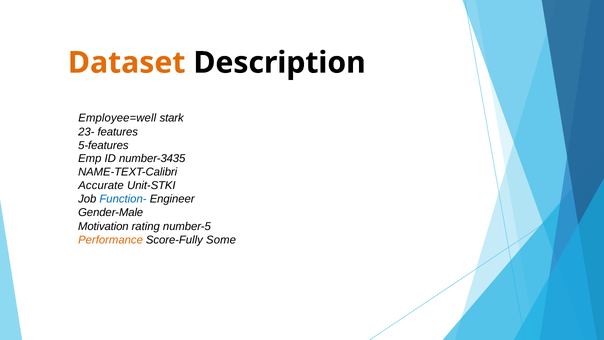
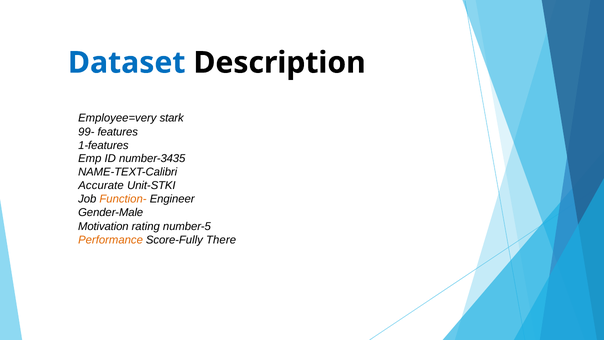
Dataset colour: orange -> blue
Employee=well: Employee=well -> Employee=very
23-: 23- -> 99-
5-features: 5-features -> 1-features
Function- colour: blue -> orange
Some: Some -> There
